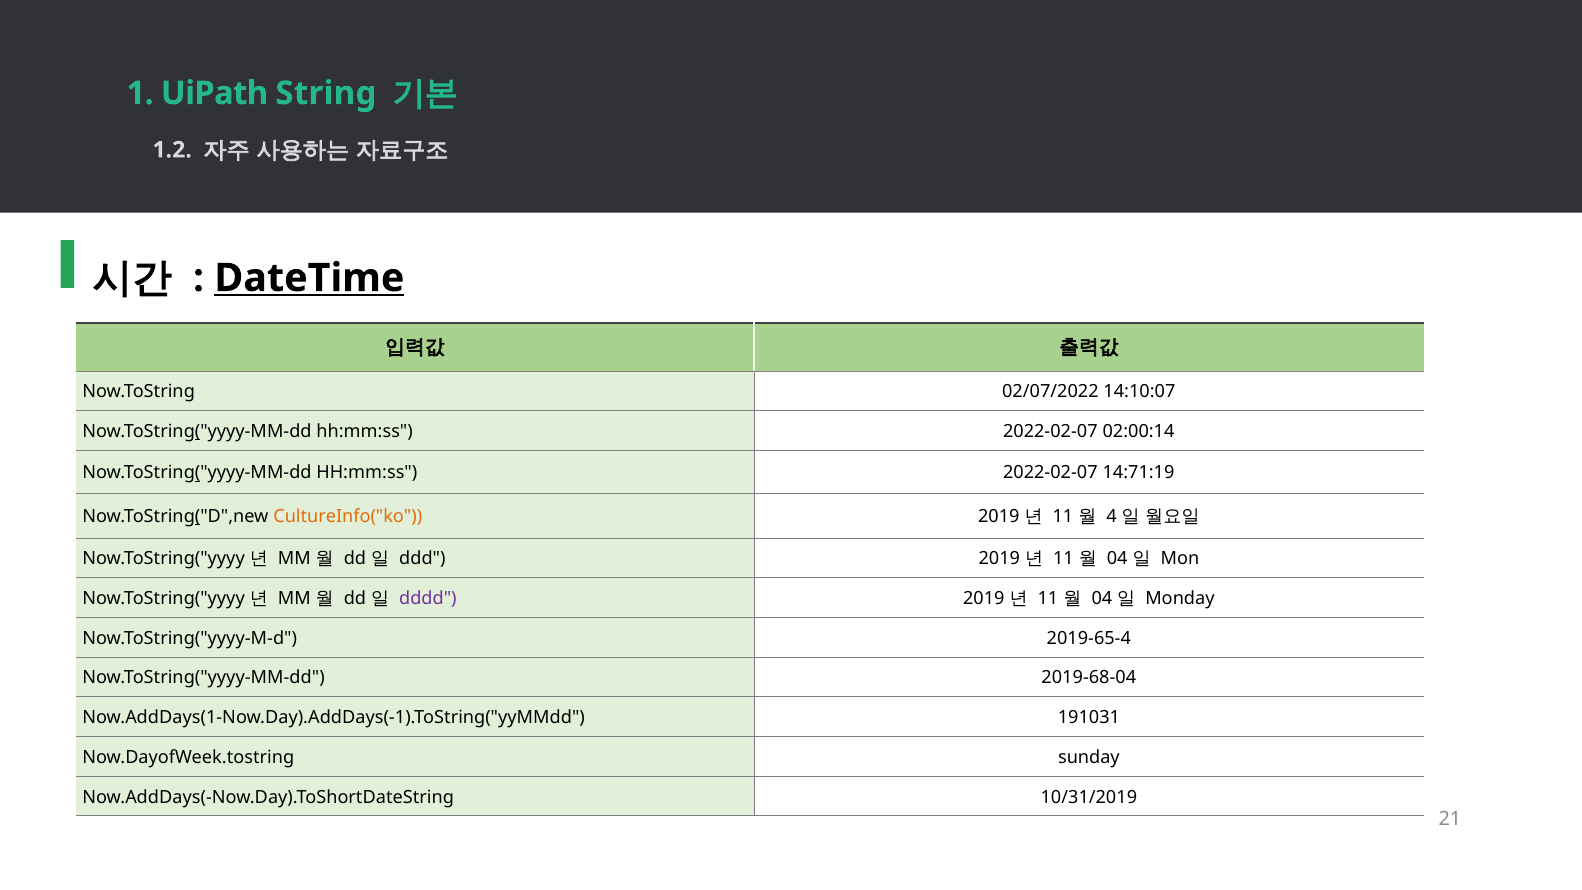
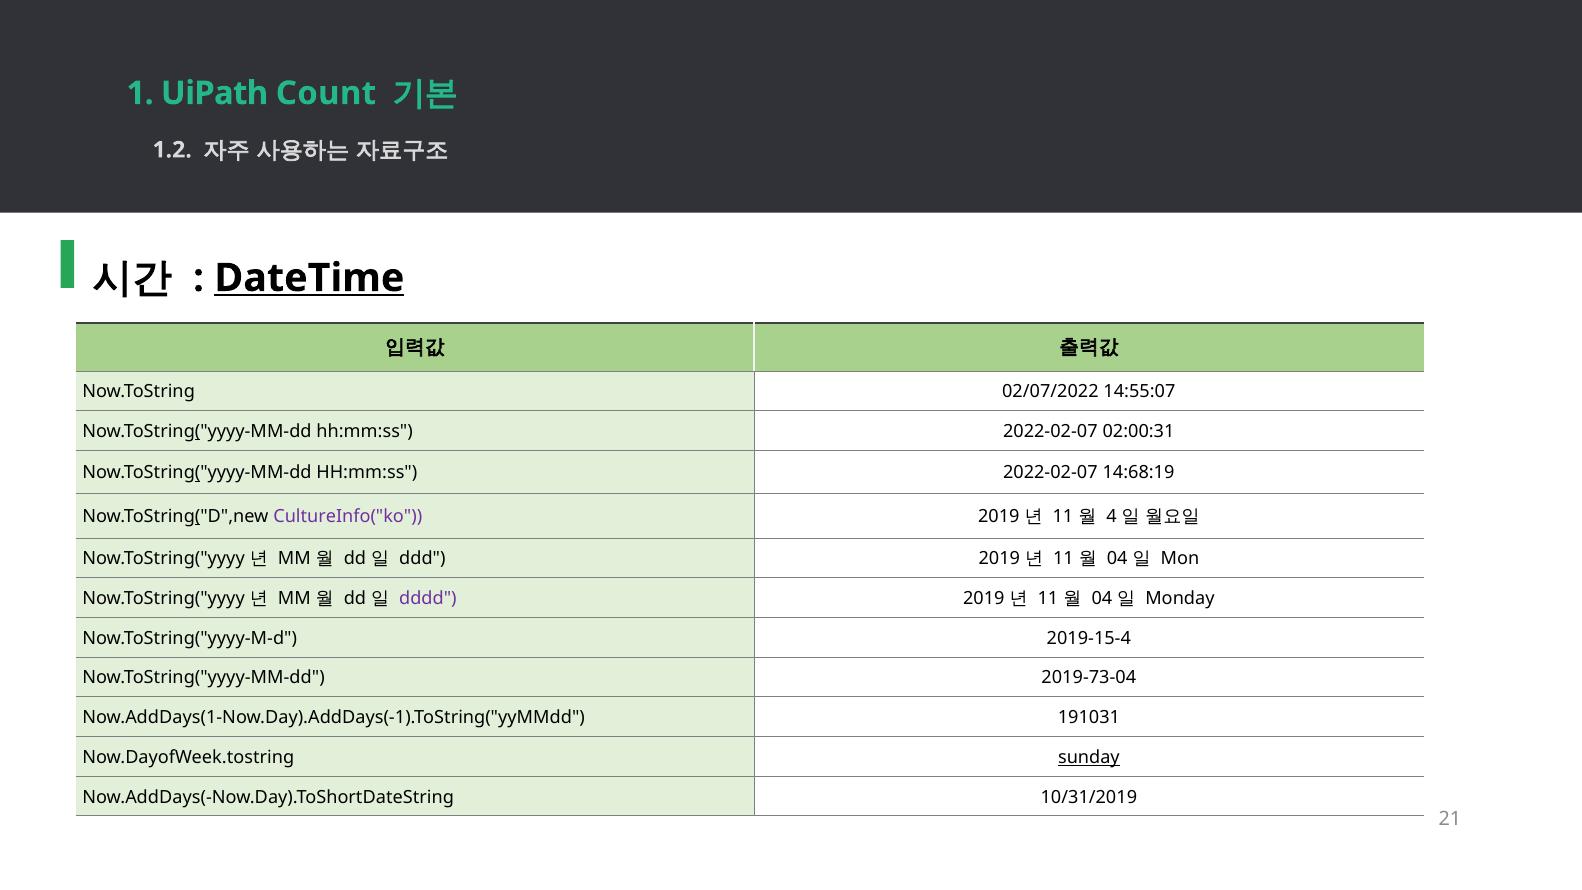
String: String -> Count
14:10:07: 14:10:07 -> 14:55:07
02:00:14: 02:00:14 -> 02:00:31
14:71:19: 14:71:19 -> 14:68:19
CultureInfo("ko colour: orange -> purple
2019-65-4: 2019-65-4 -> 2019-15-4
2019-68-04: 2019-68-04 -> 2019-73-04
sunday underline: none -> present
